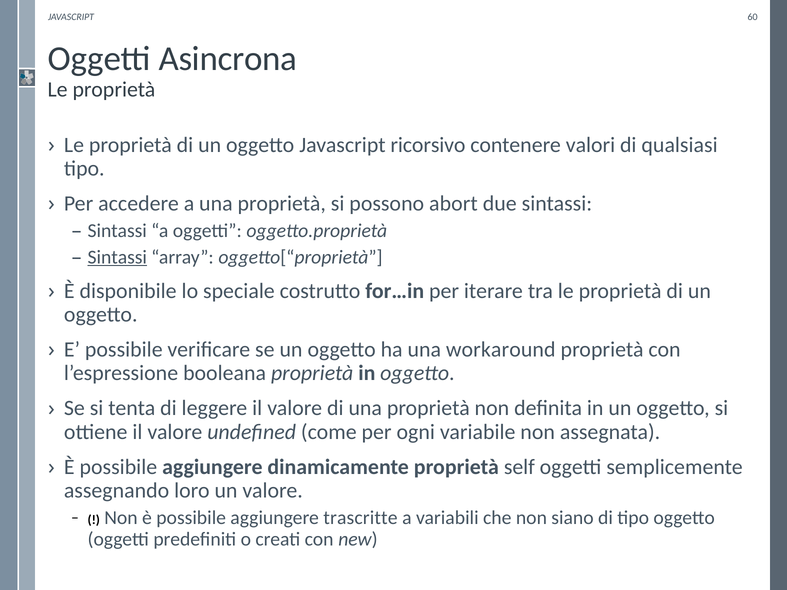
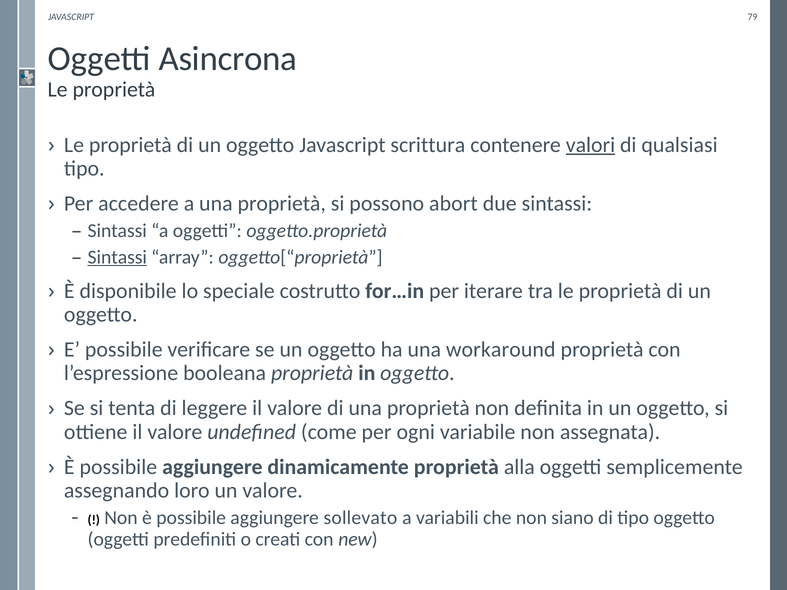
60: 60 -> 79
ricorsivo: ricorsivo -> scrittura
valori underline: none -> present
self: self -> alla
trascritte: trascritte -> sollevato
